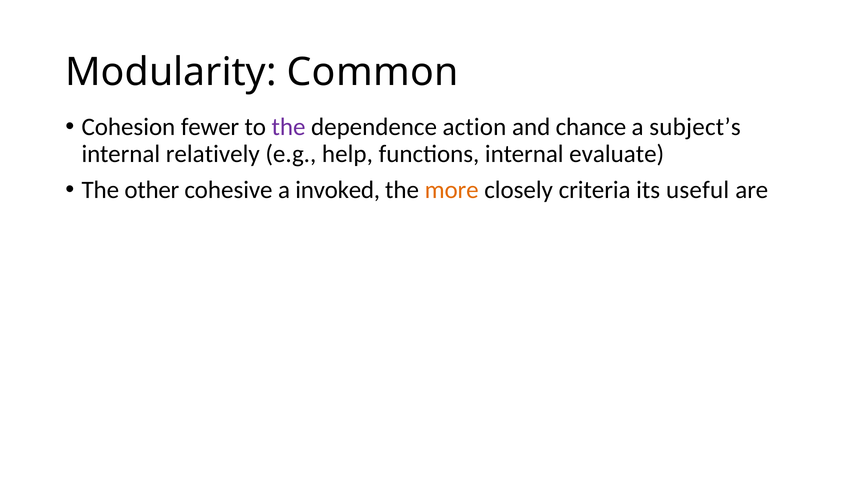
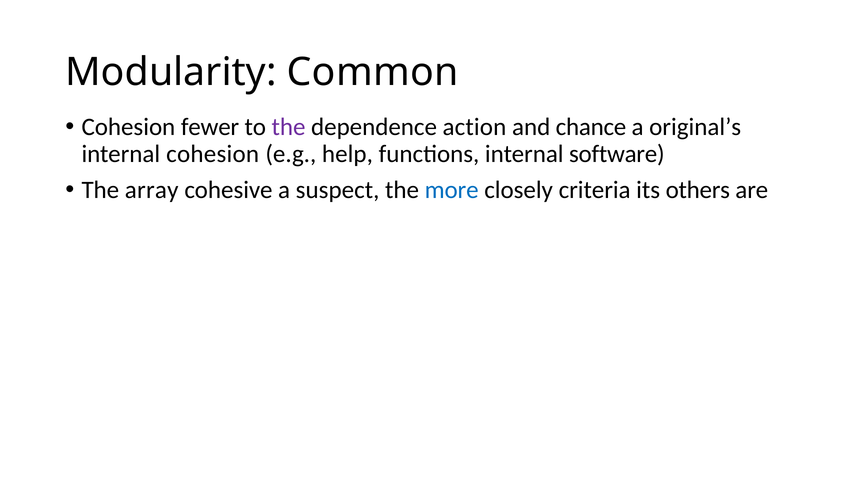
subject’s: subject’s -> original’s
internal relatively: relatively -> cohesion
evaluate: evaluate -> software
other: other -> array
invoked: invoked -> suspect
more colour: orange -> blue
useful: useful -> others
